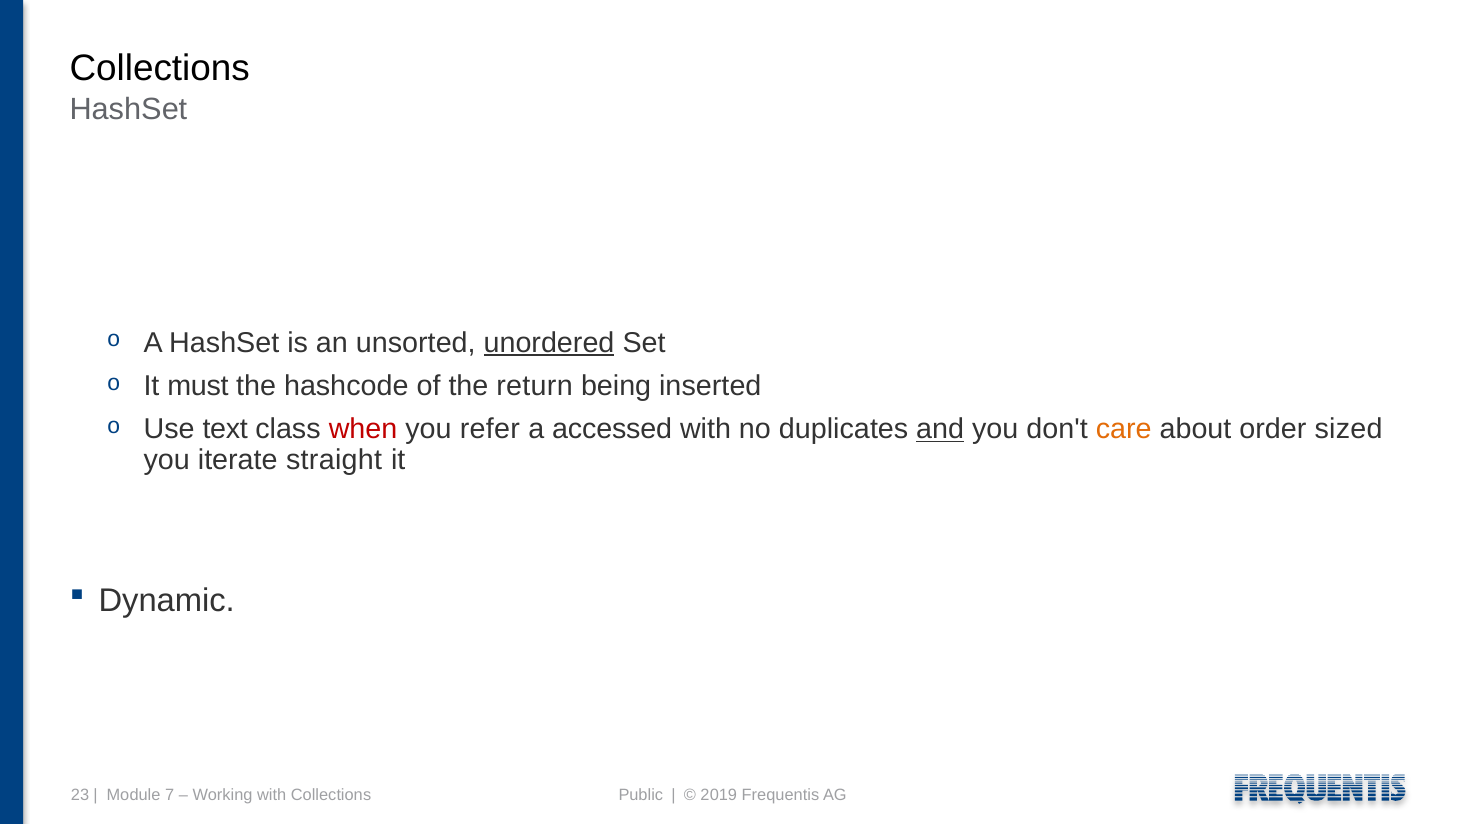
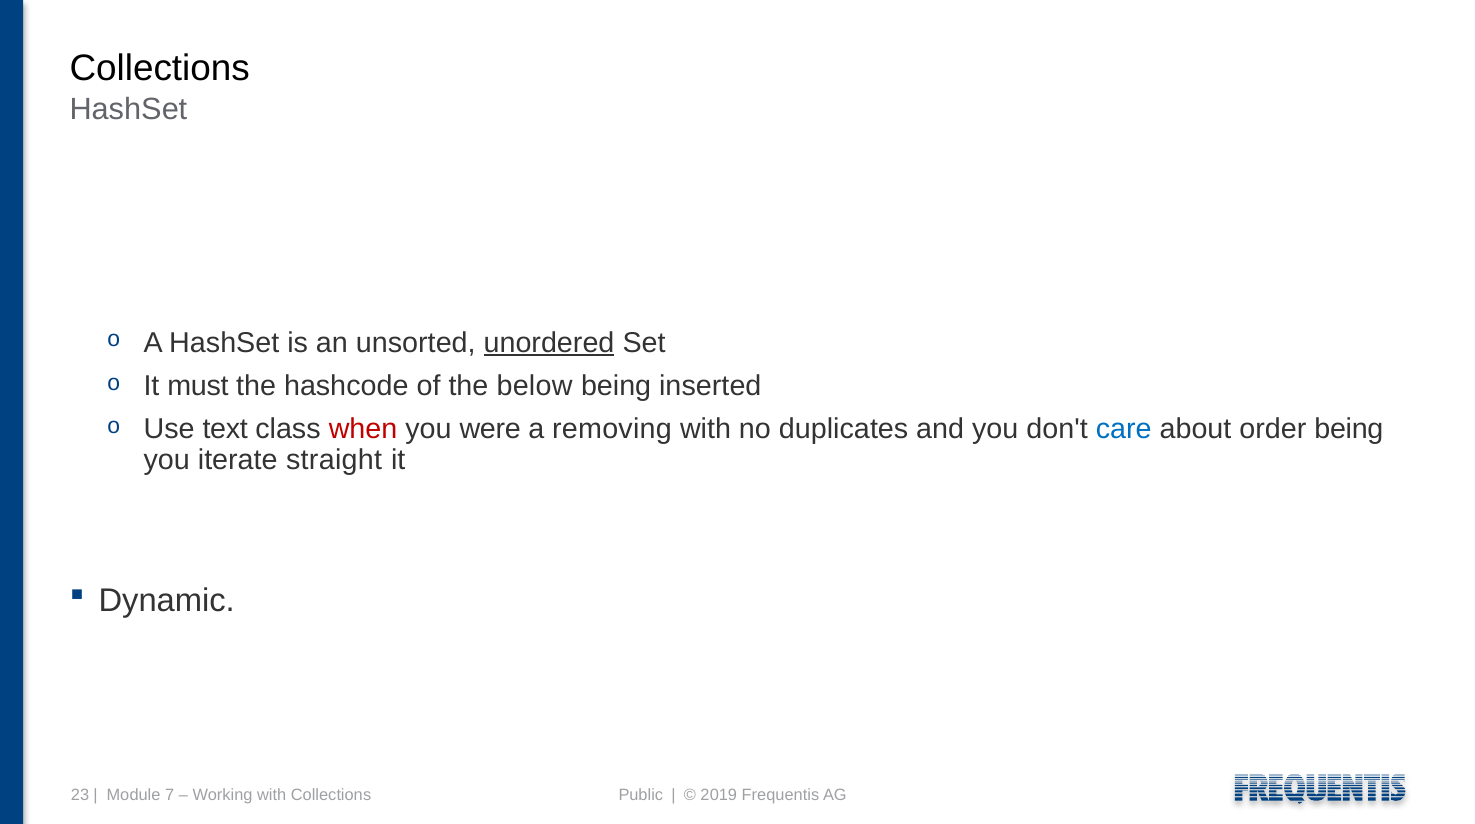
return: return -> below
refer: refer -> were
accessed: accessed -> removing
and underline: present -> none
care colour: orange -> blue
order sized: sized -> being
